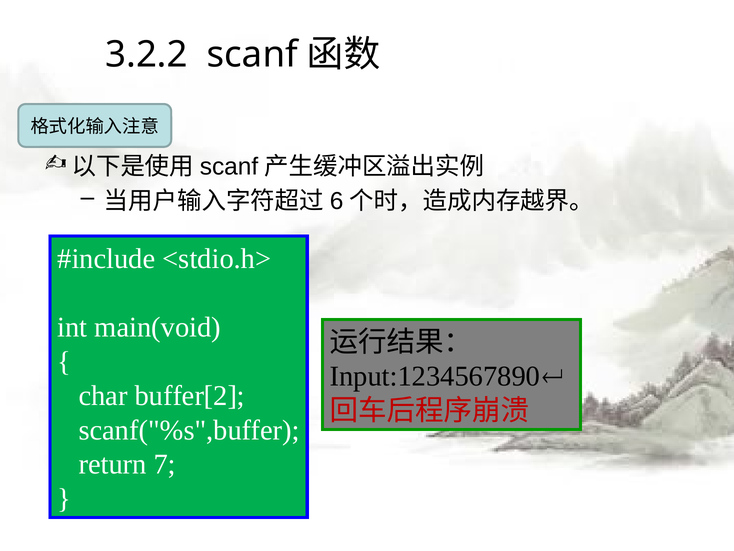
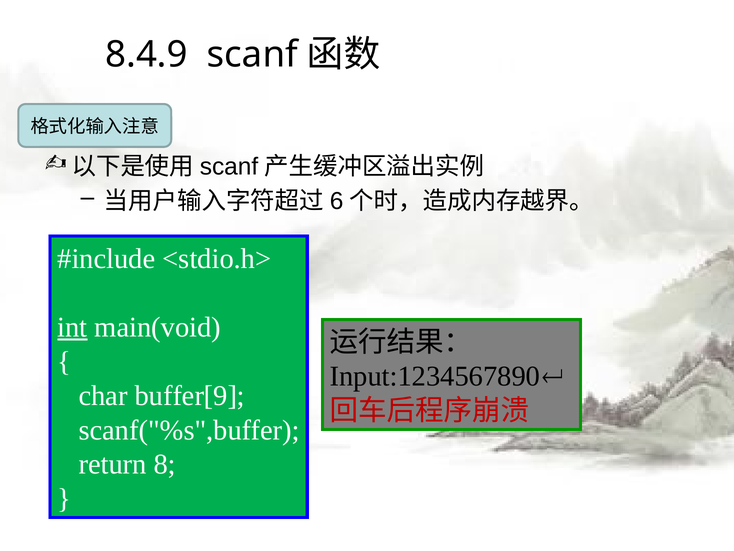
3.2.2: 3.2.2 -> 8.4.9
int underline: none -> present
buffer[2: buffer[2 -> buffer[9
7: 7 -> 8
